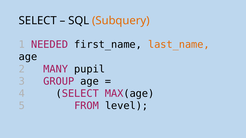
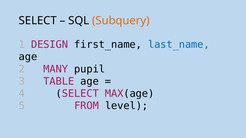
NEEDED: NEEDED -> DESIGN
last_name colour: orange -> blue
GROUP: GROUP -> TABLE
